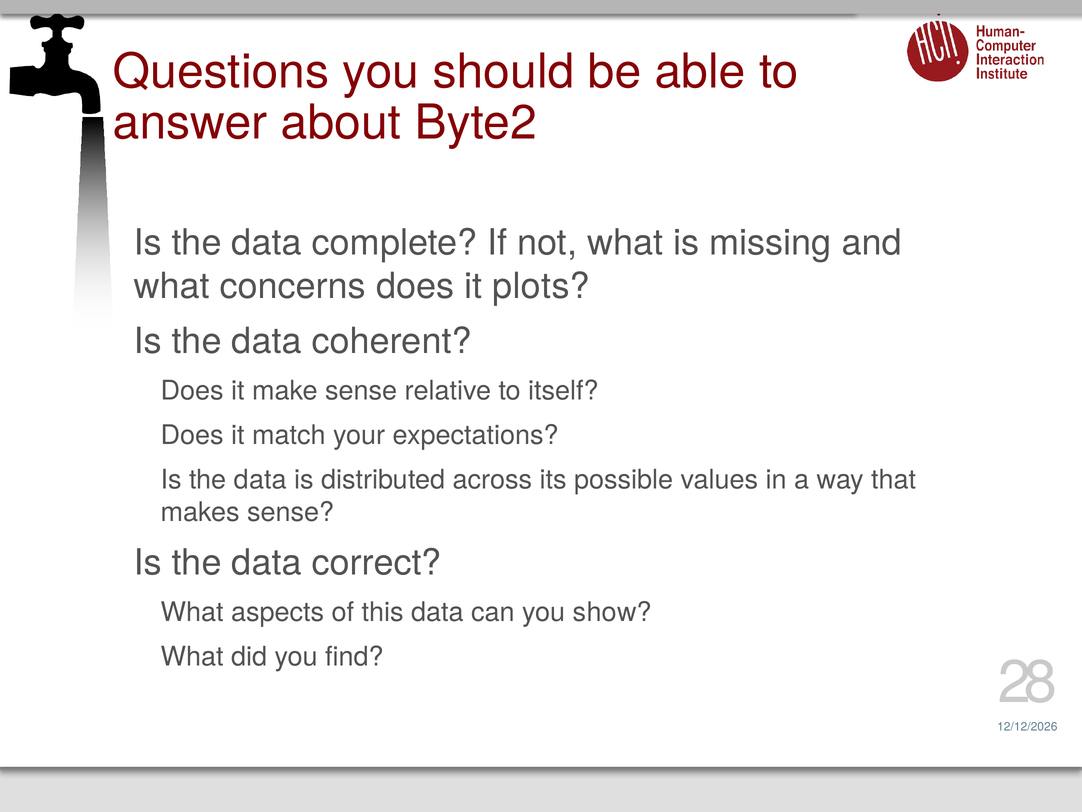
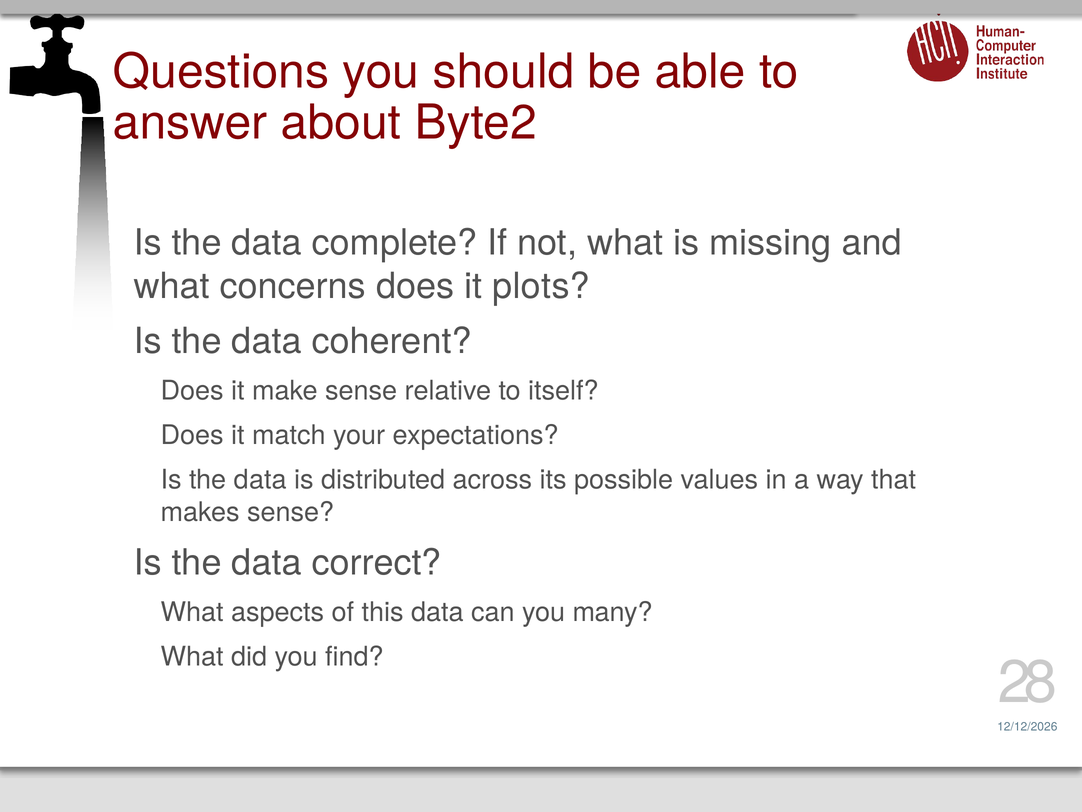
show: show -> many
